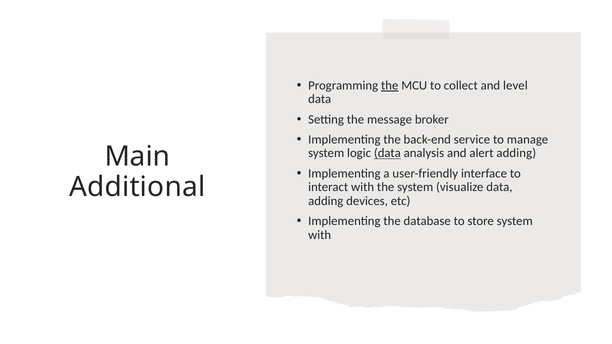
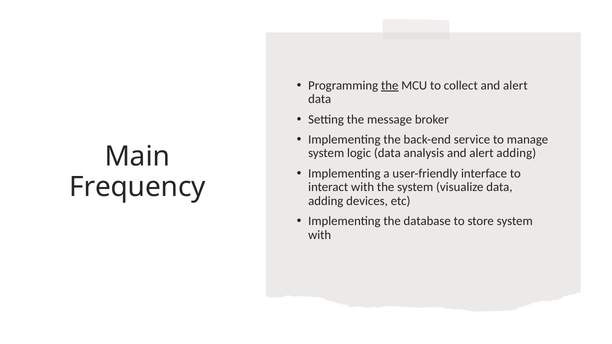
collect and level: level -> alert
data at (387, 153) underline: present -> none
Additional: Additional -> Frequency
